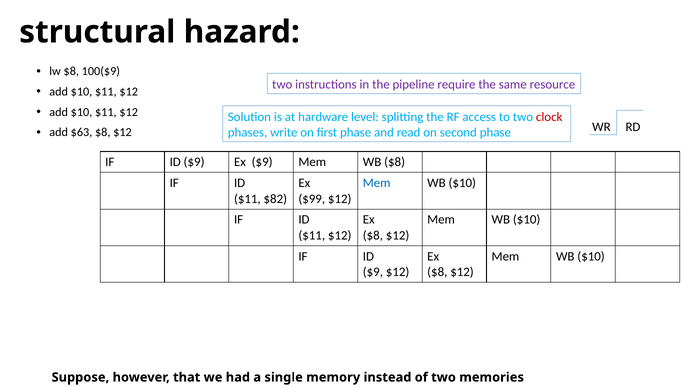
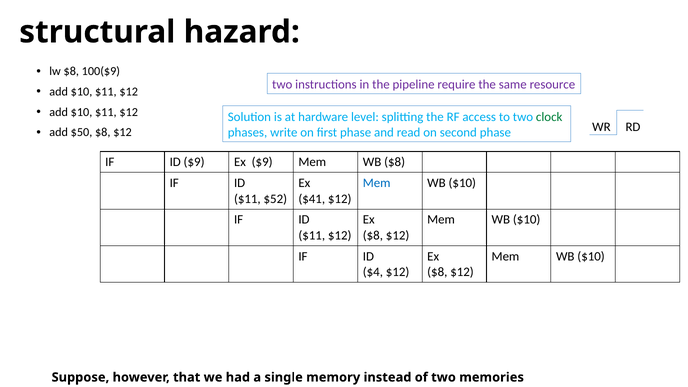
clock colour: red -> green
$63: $63 -> $50
$82: $82 -> $52
$99: $99 -> $41
$9 at (373, 272): $9 -> $4
